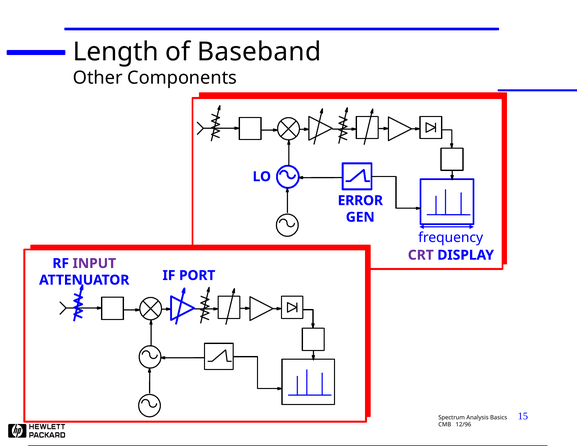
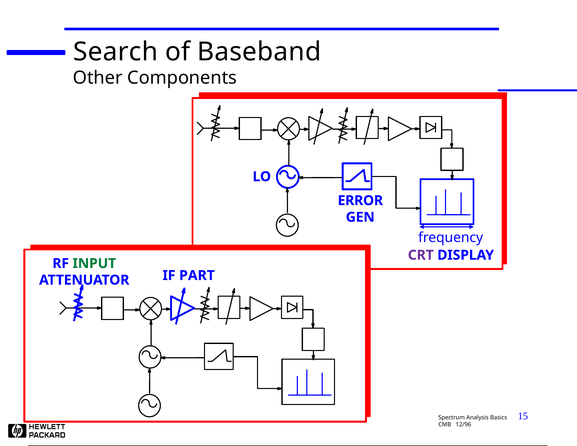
Length: Length -> Search
INPUT colour: purple -> green
PORT: PORT -> PART
